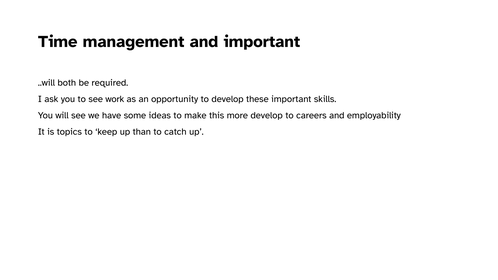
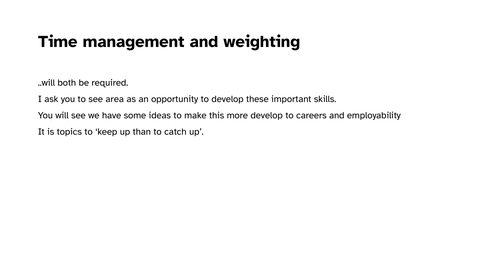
and important: important -> weighting
work: work -> area
